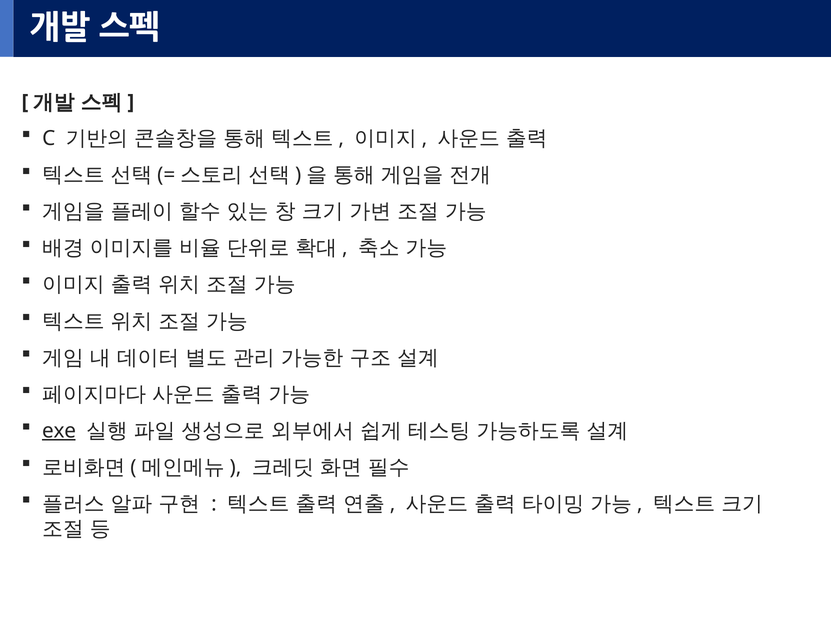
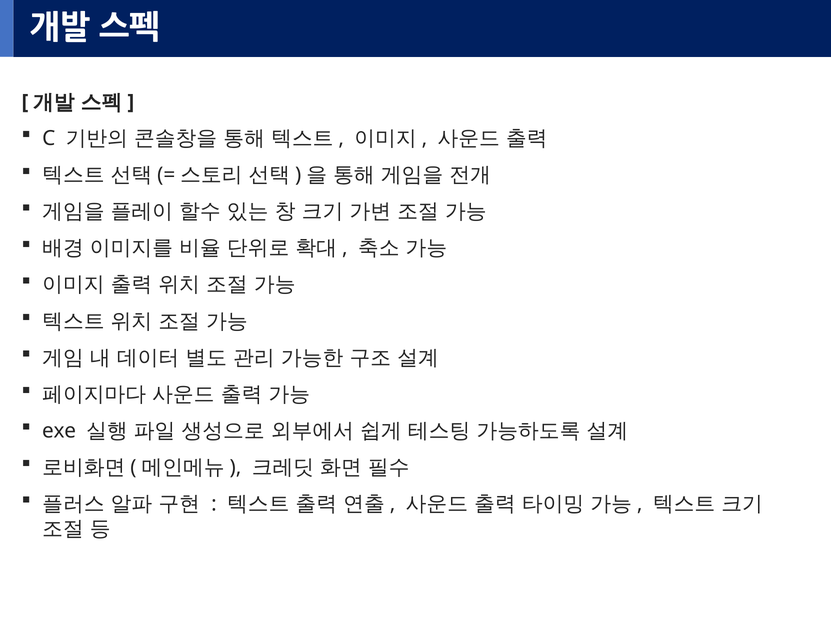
exe underline: present -> none
